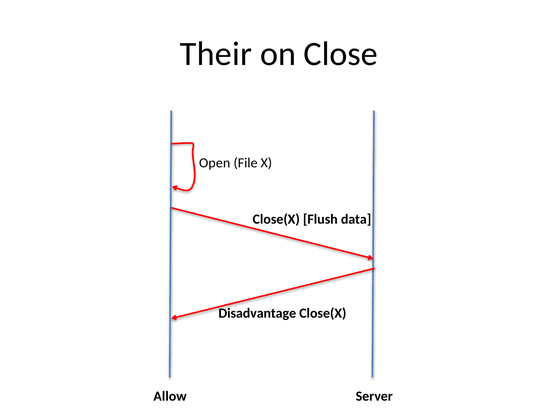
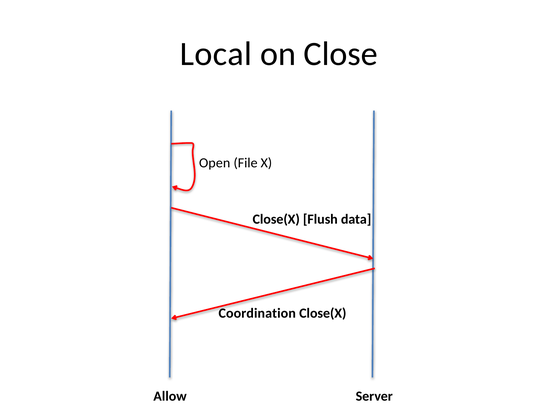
Their: Their -> Local
Disadvantage: Disadvantage -> Coordination
